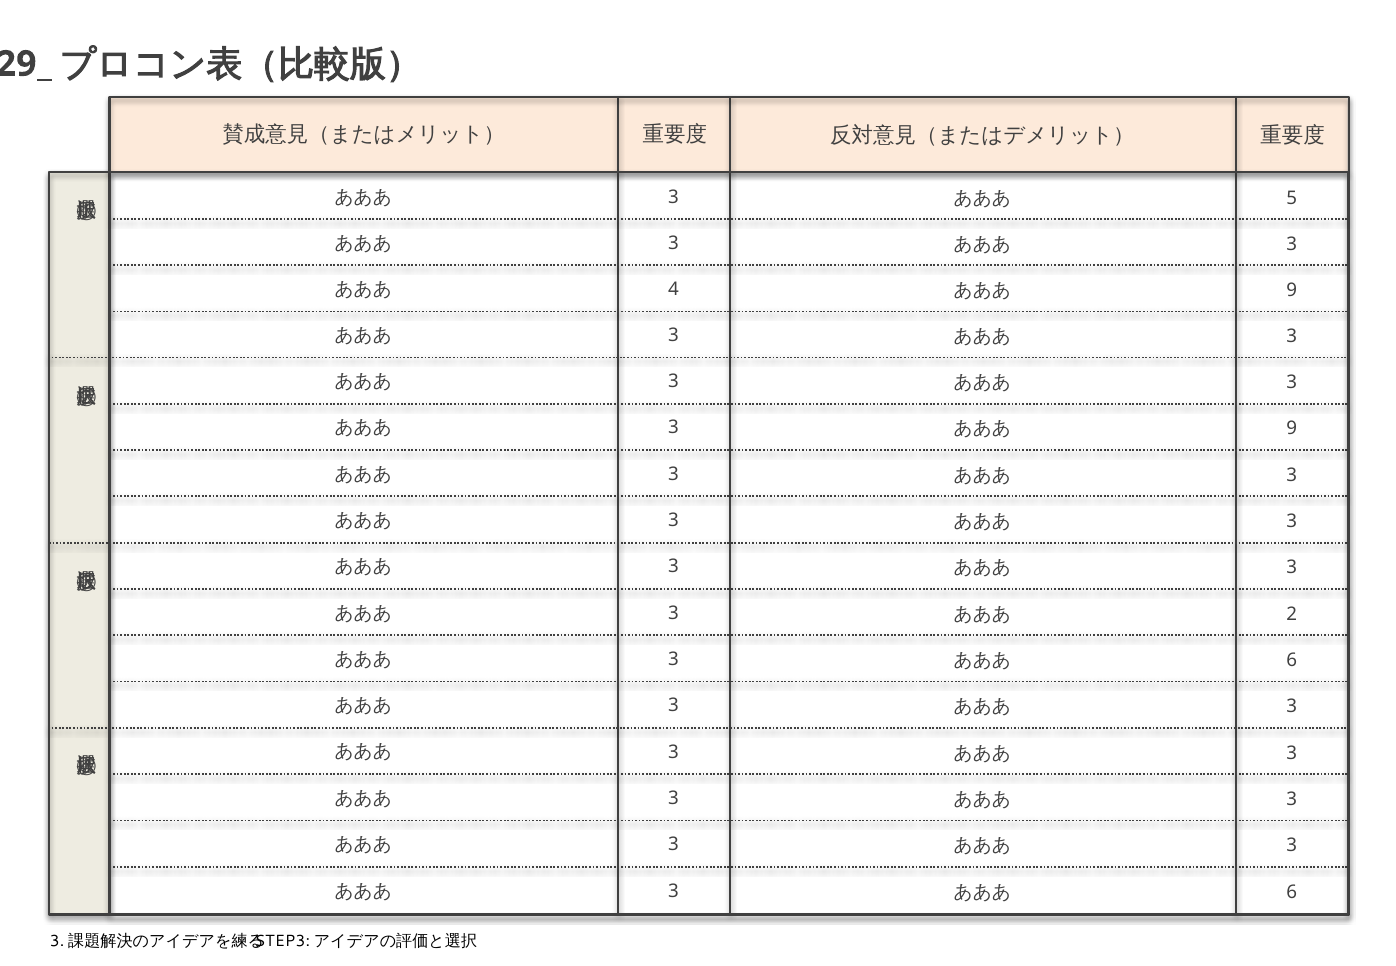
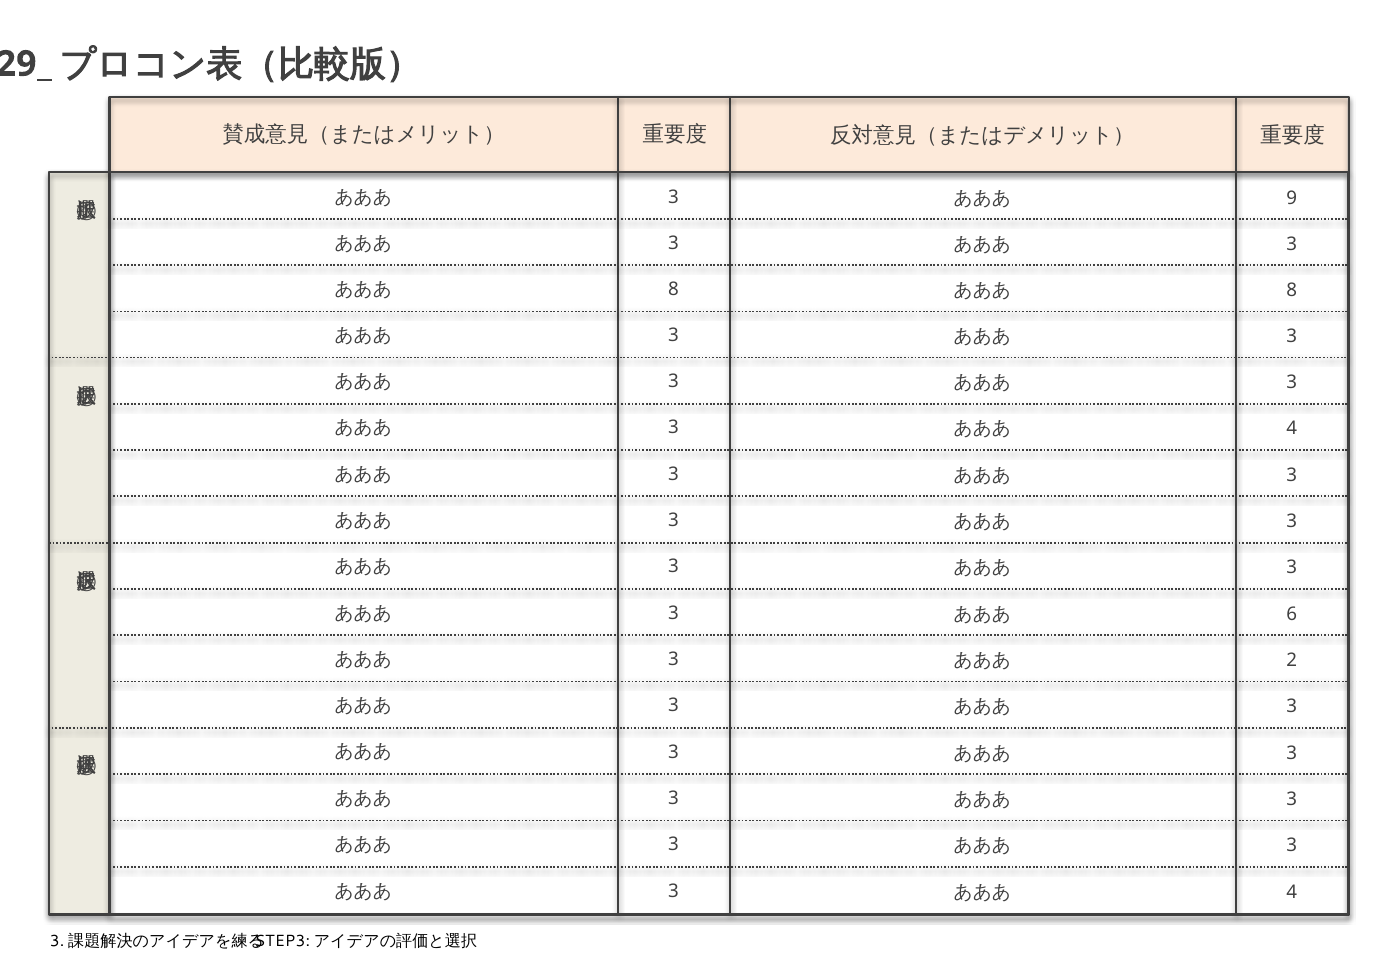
5: 5 -> 9
4 at (674, 289): 4 -> 8
9 at (1292, 290): 9 -> 8
9 at (1292, 429): 9 -> 4
2: 2 -> 6
6 at (1292, 661): 6 -> 2
6 at (1292, 893): 6 -> 4
